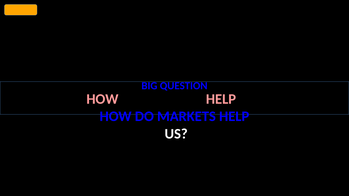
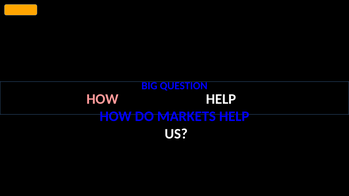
HELP at (221, 99) colour: pink -> white
